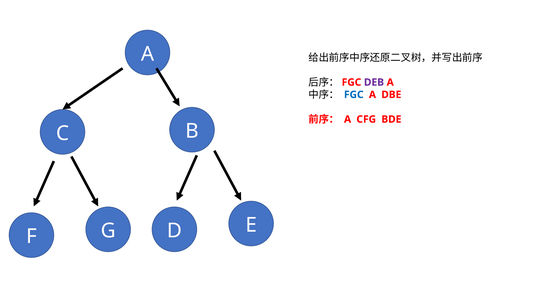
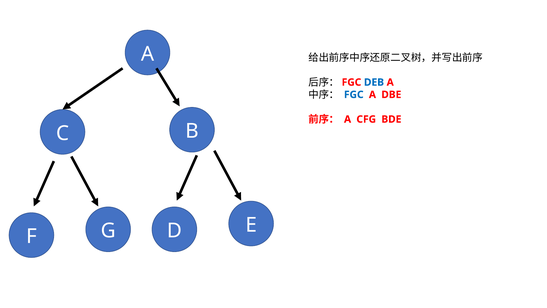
DEB colour: purple -> blue
